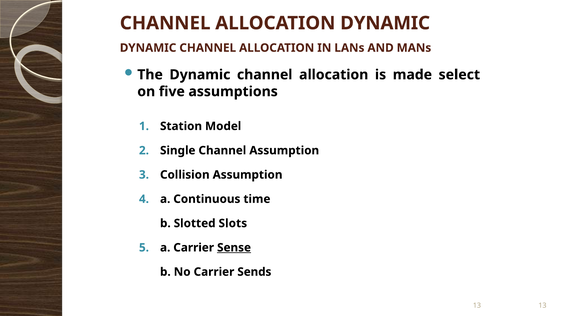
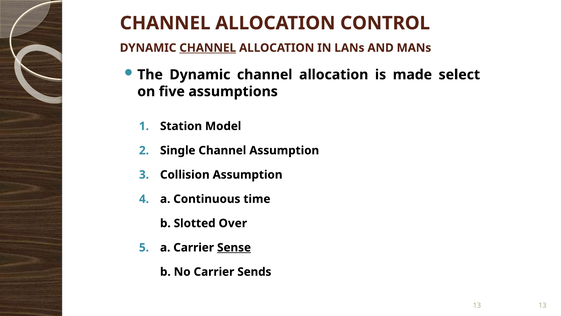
ALLOCATION DYNAMIC: DYNAMIC -> CONTROL
CHANNEL at (208, 48) underline: none -> present
Slots: Slots -> Over
